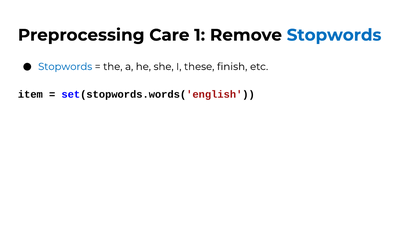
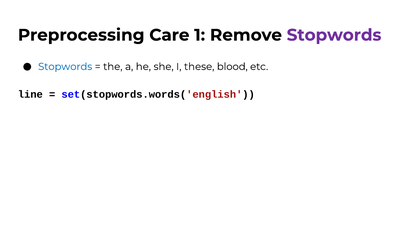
Stopwords at (334, 35) colour: blue -> purple
finish: finish -> blood
item: item -> line
